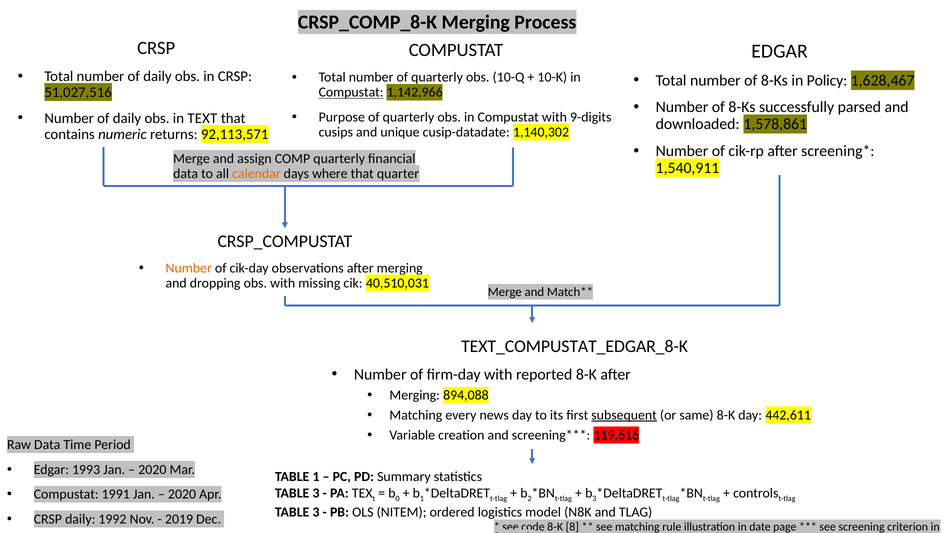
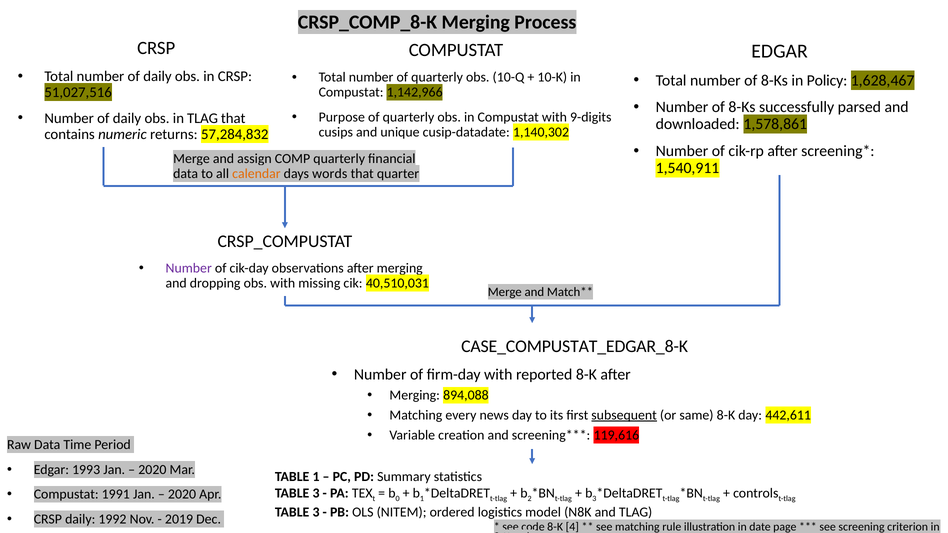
Compustat at (351, 92) underline: present -> none
in TEXT: TEXT -> TLAG
92,113,571: 92,113,571 -> 57,284,832
where: where -> words
Number at (189, 268) colour: orange -> purple
TEXT_COMPUSTAT_EDGAR_8-K: TEXT_COMPUSTAT_EDGAR_8-K -> CASE_COMPUSTAT_EDGAR_8-K
8: 8 -> 4
